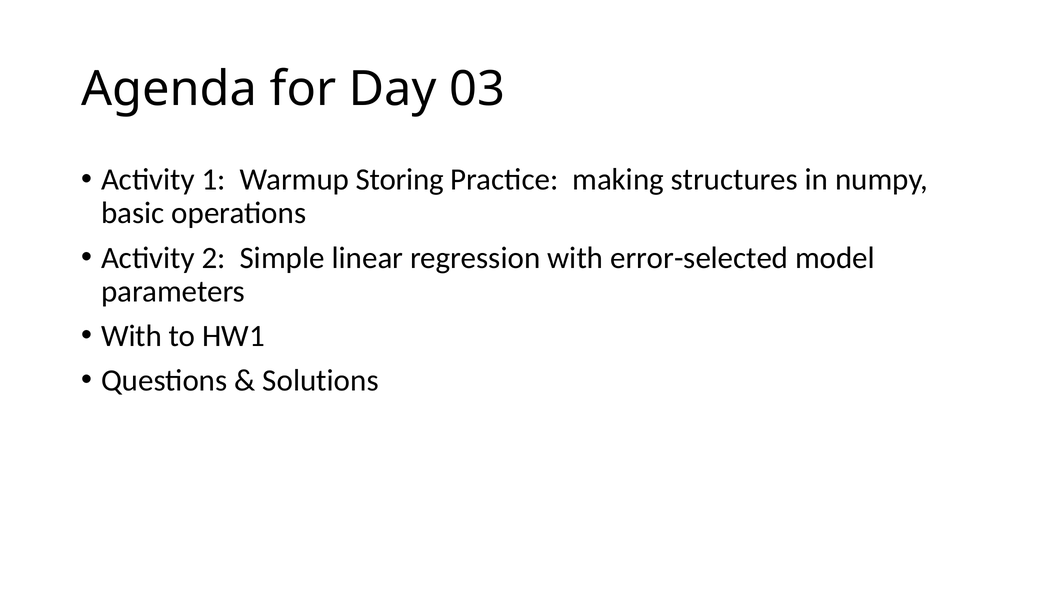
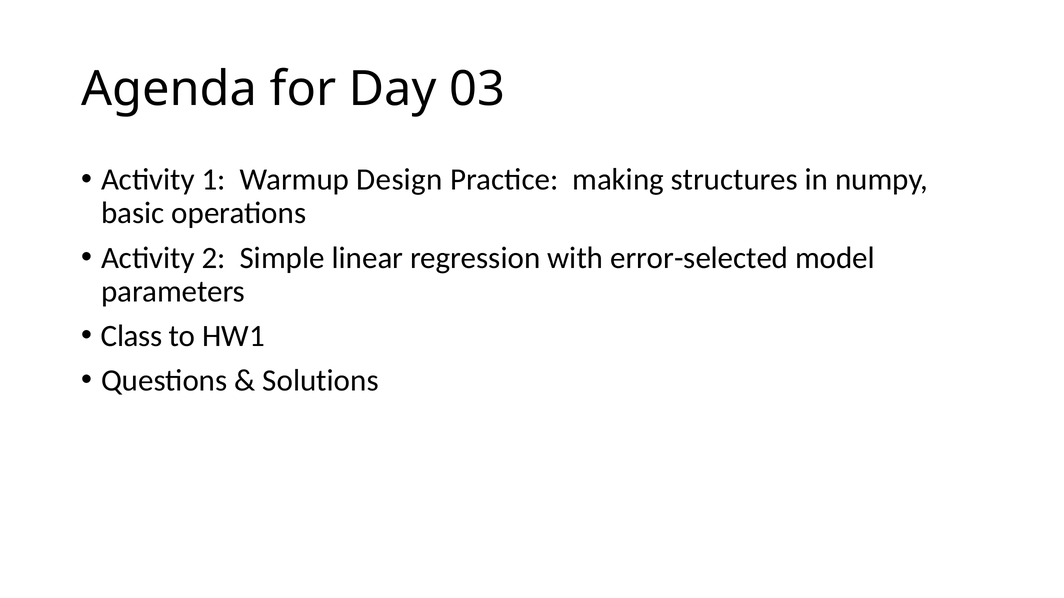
Storing: Storing -> Design
With at (132, 336): With -> Class
